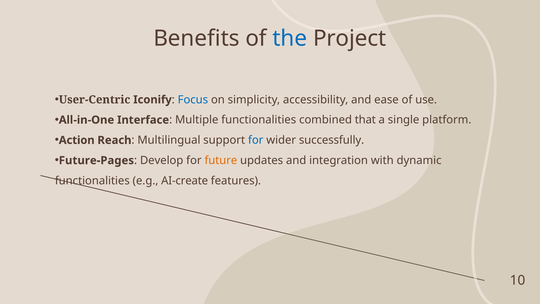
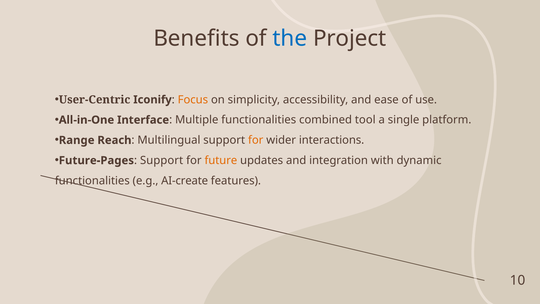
Focus colour: blue -> orange
that: that -> tool
Action: Action -> Range
for at (256, 140) colour: blue -> orange
successfully: successfully -> interactions
Develop at (162, 160): Develop -> Support
